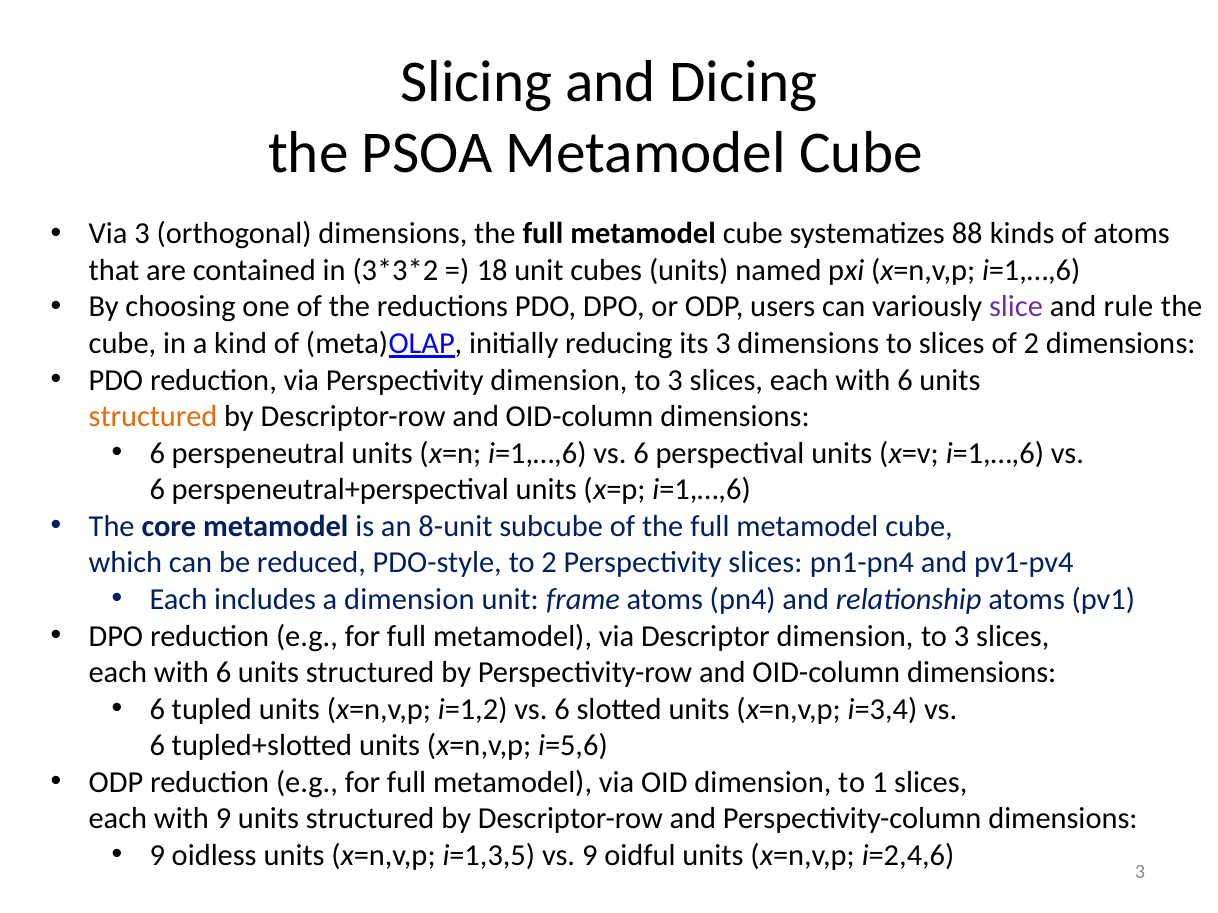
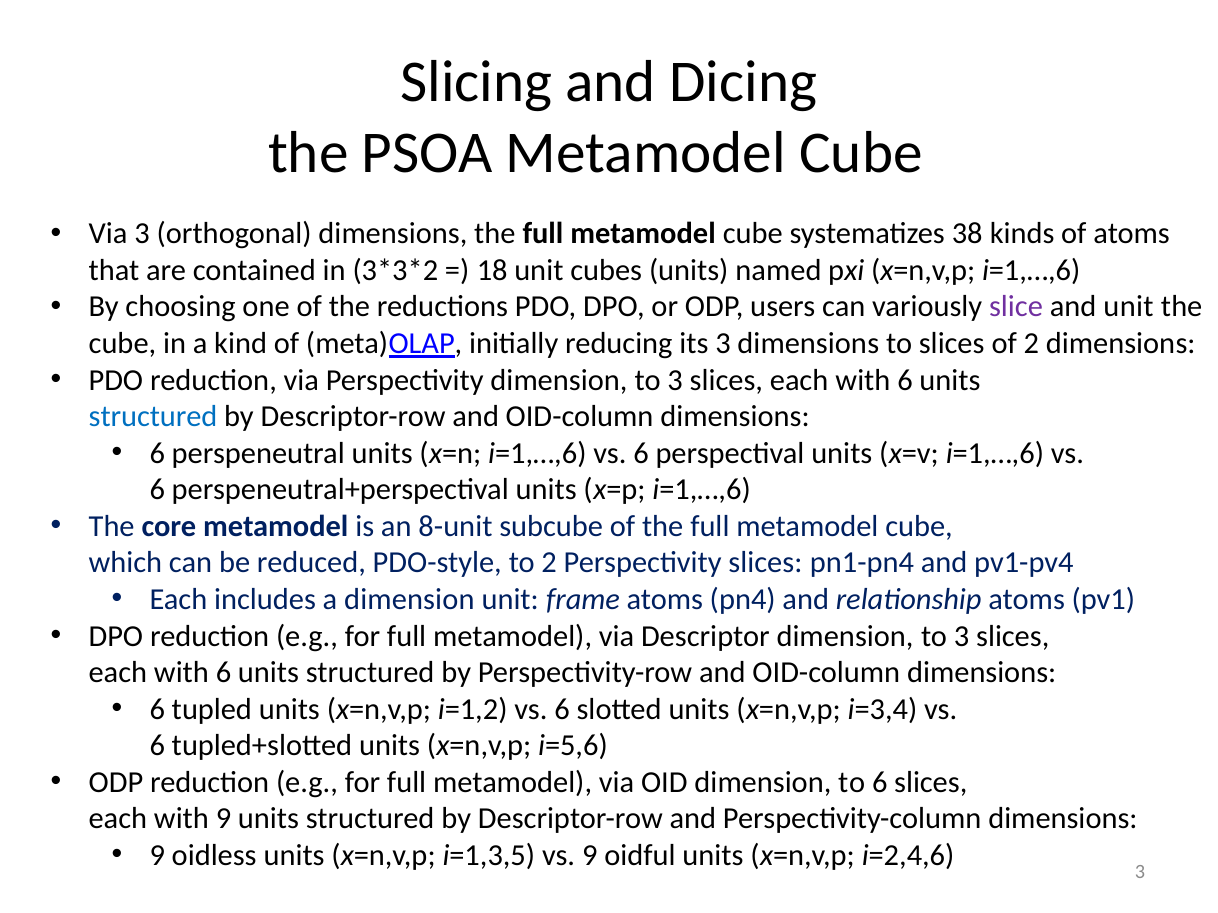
88: 88 -> 38
and rule: rule -> unit
structured at (153, 417) colour: orange -> blue
to 1: 1 -> 6
